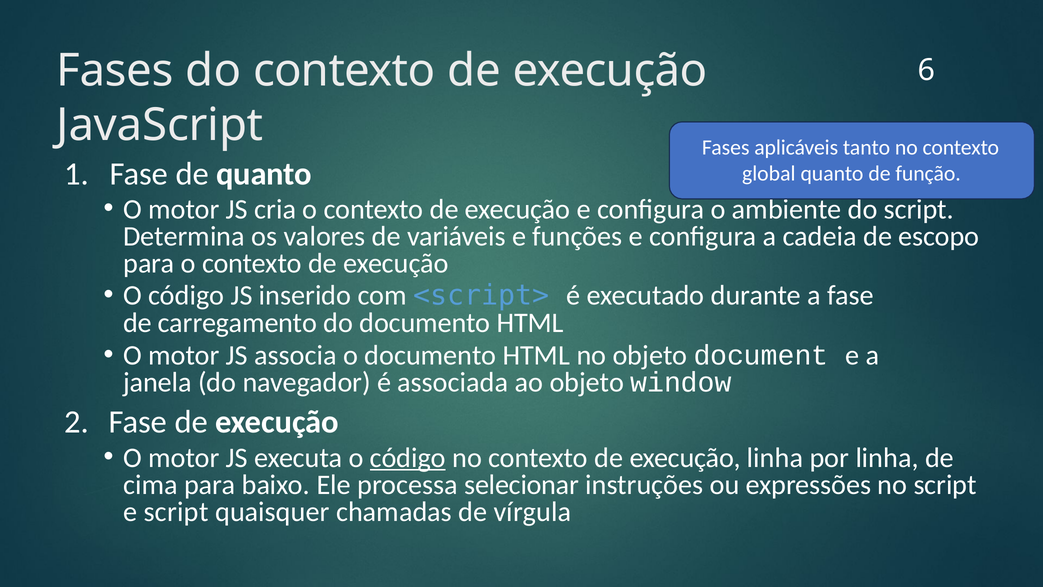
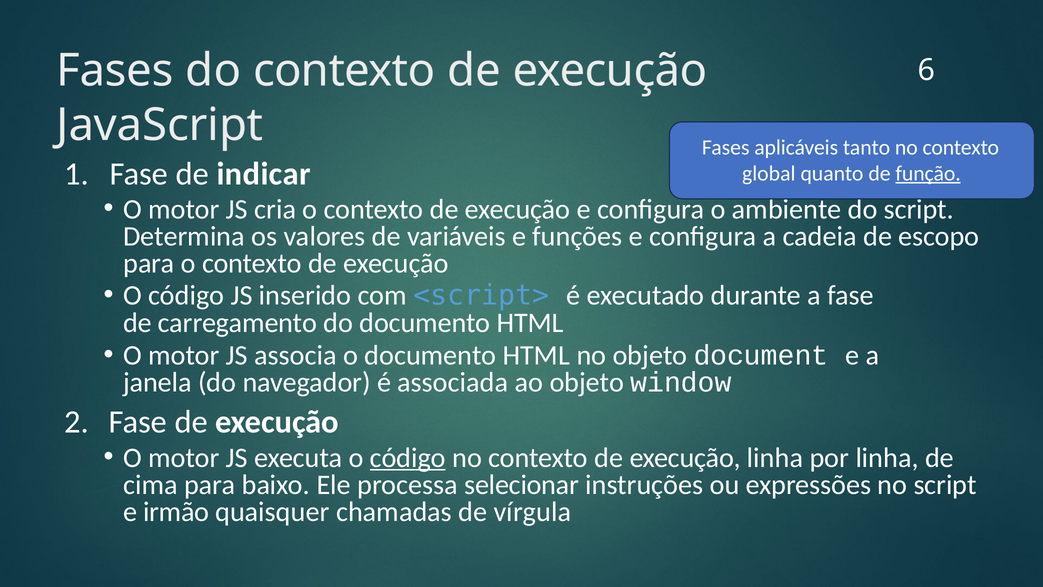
de quanto: quanto -> indicar
função underline: none -> present
e script: script -> irmão
